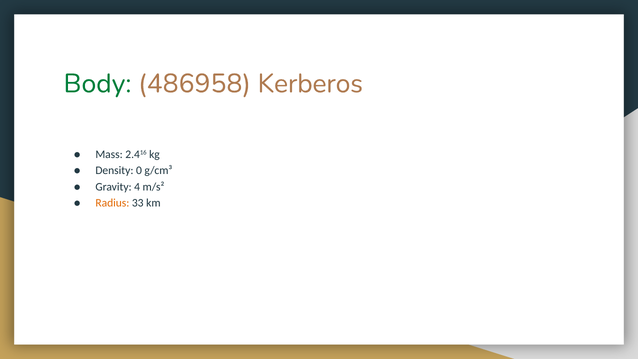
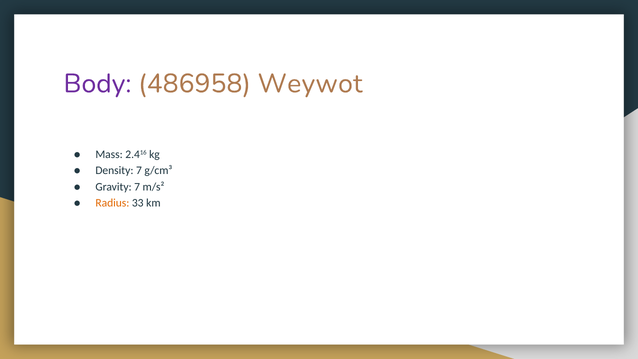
Body colour: green -> purple
Kerberos: Kerberos -> Weywot
Density 0: 0 -> 7
Gravity 4: 4 -> 7
